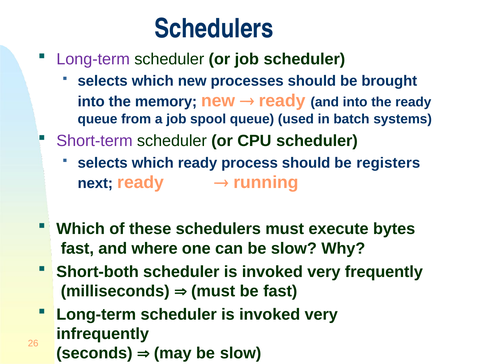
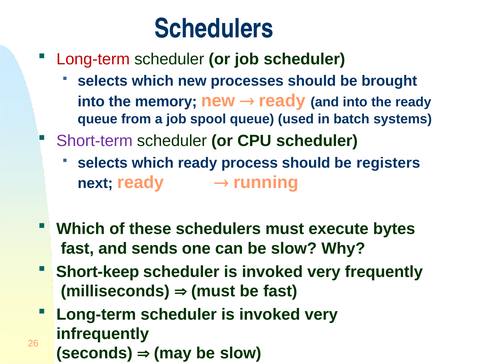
Long-term at (93, 59) colour: purple -> red
where: where -> sends
Short-both: Short-both -> Short-keep
